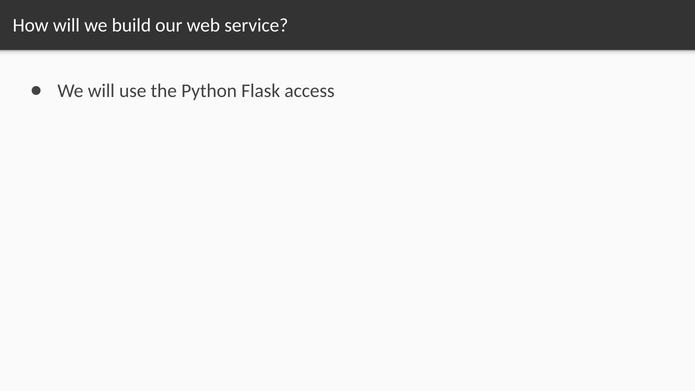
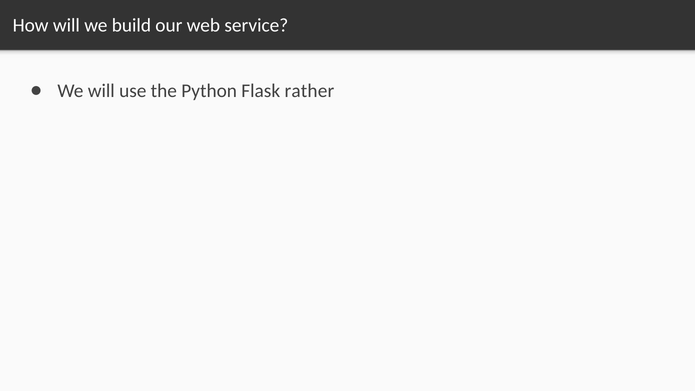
access: access -> rather
